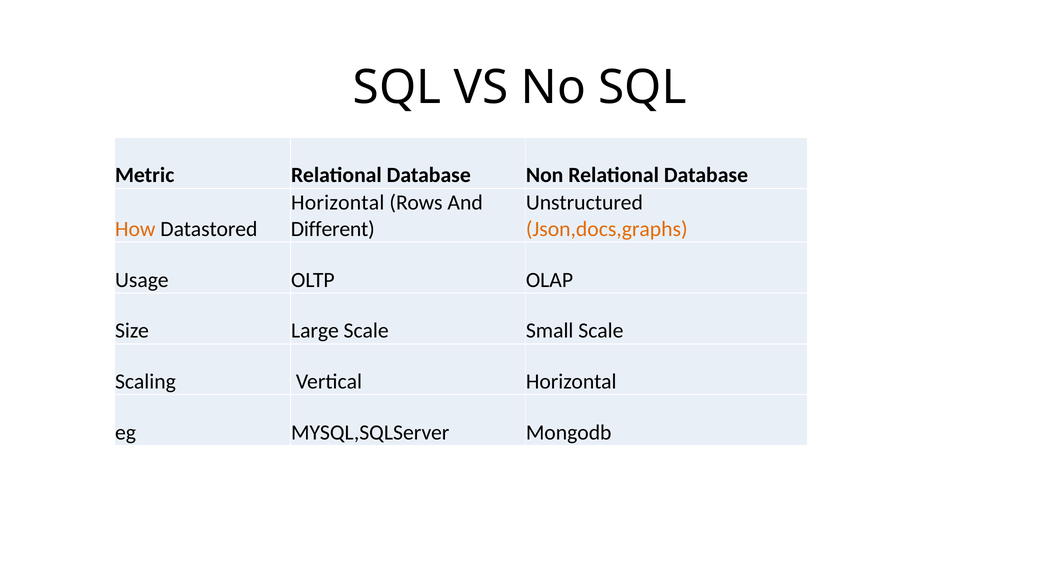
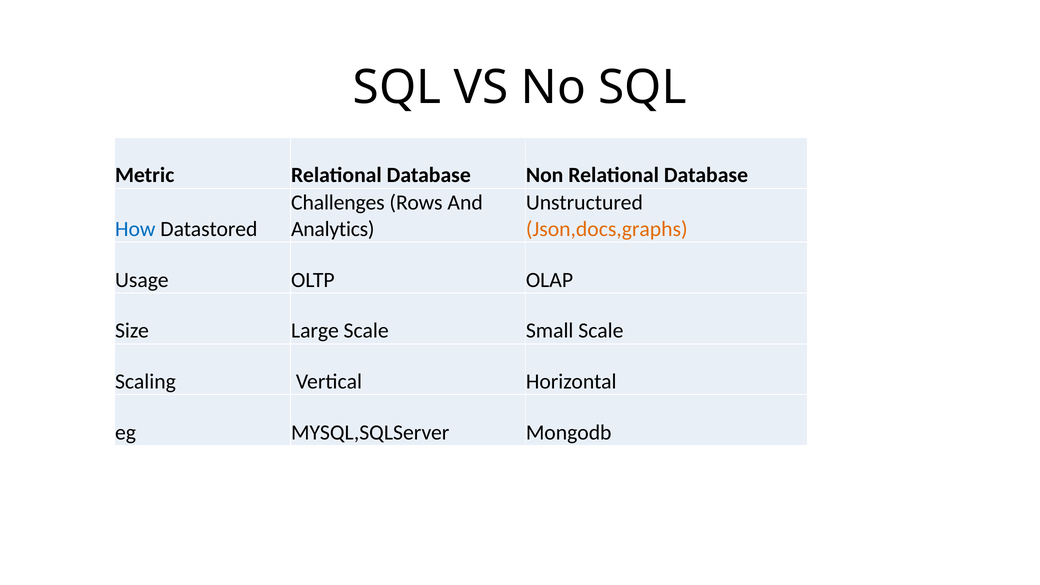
Horizontal at (338, 202): Horizontal -> Challenges
How colour: orange -> blue
Different: Different -> Analytics
